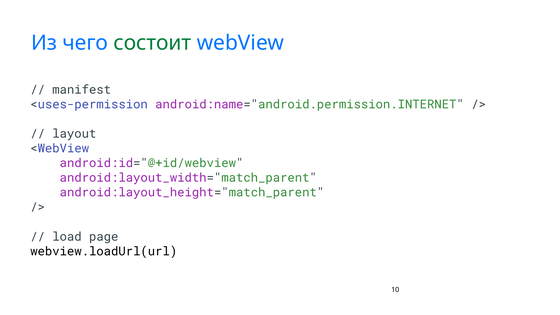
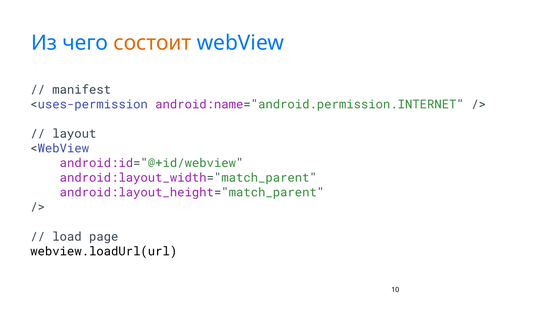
состоит colour: green -> orange
